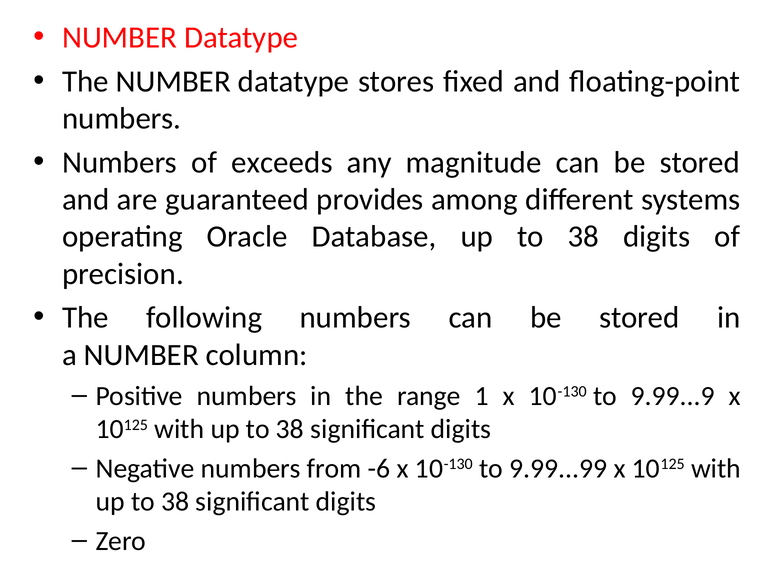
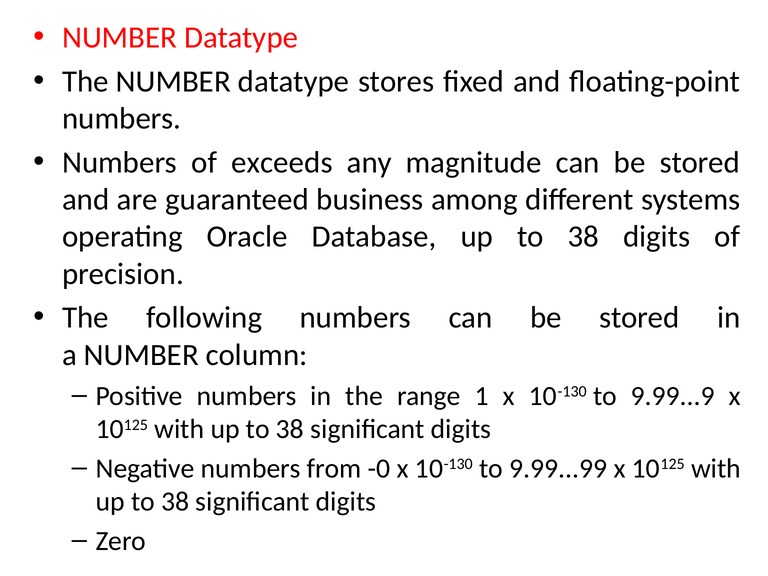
provides: provides -> business
-6: -6 -> -0
